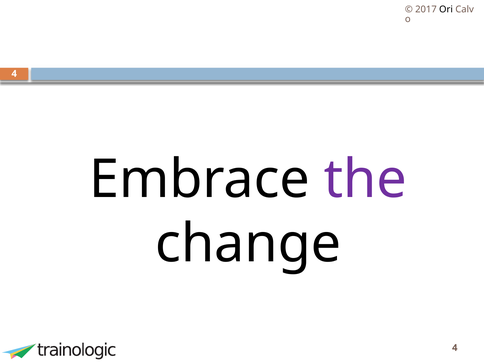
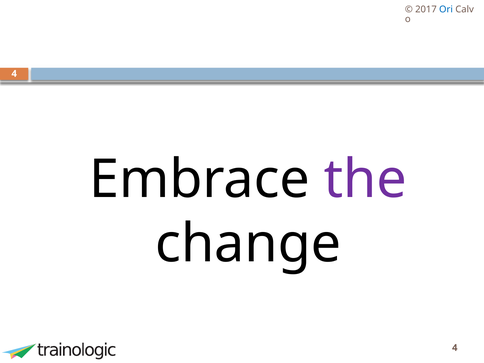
Ori colour: black -> blue
